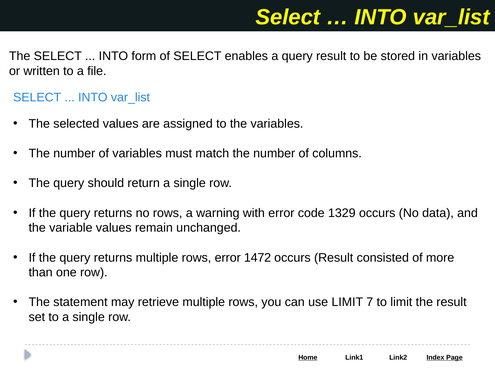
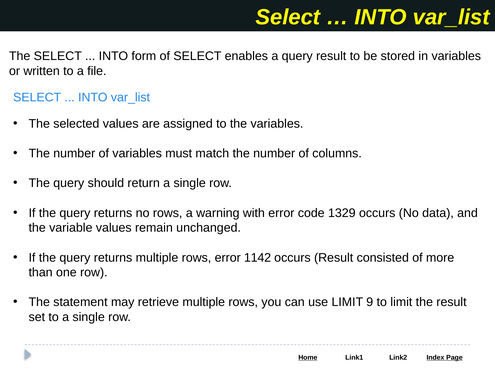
1472: 1472 -> 1142
7: 7 -> 9
